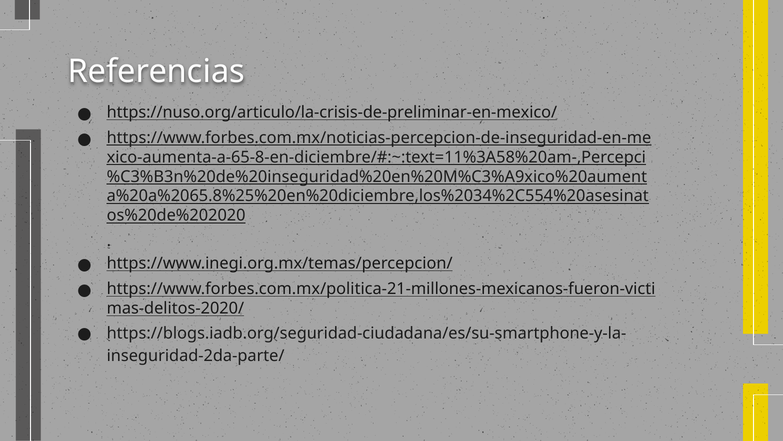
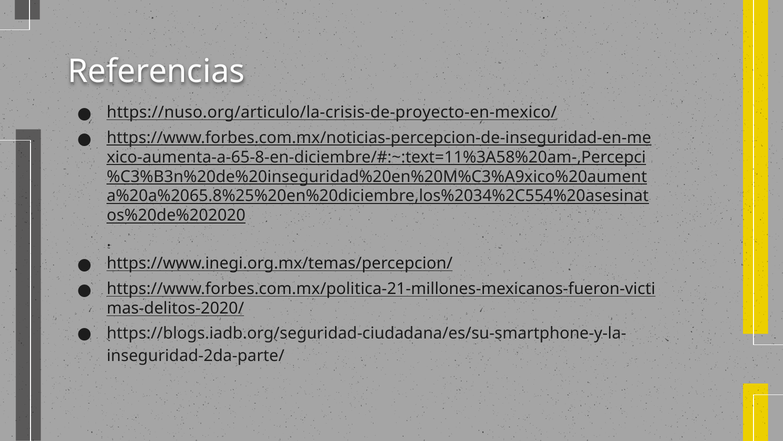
https://nuso.org/articulo/la-crisis-de-preliminar-en-mexico/: https://nuso.org/articulo/la-crisis-de-preliminar-en-mexico/ -> https://nuso.org/articulo/la-crisis-de-proyecto-en-mexico/
